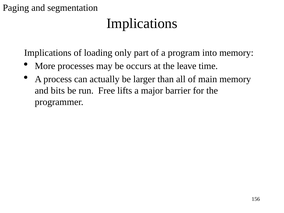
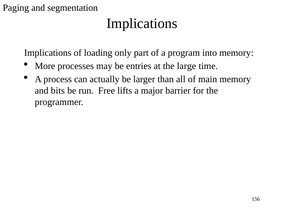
occurs: occurs -> entries
leave: leave -> large
